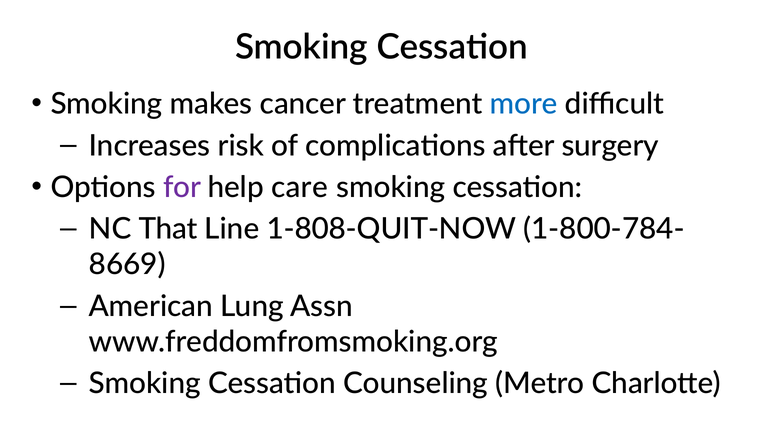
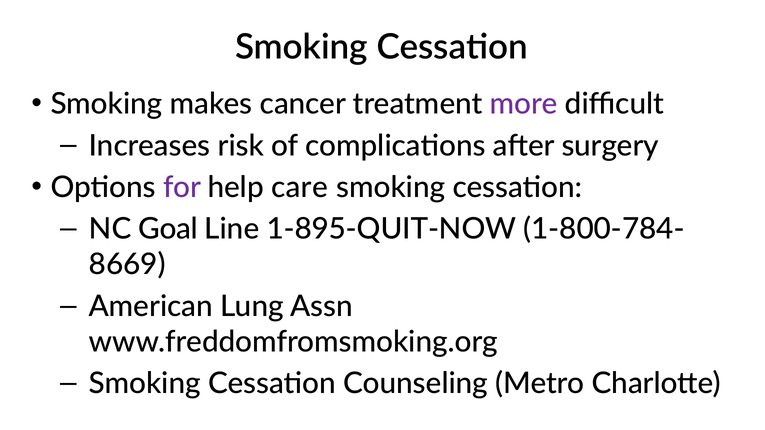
more colour: blue -> purple
That: That -> Goal
1-808-QUIT-NOW: 1-808-QUIT-NOW -> 1-895-QUIT-NOW
